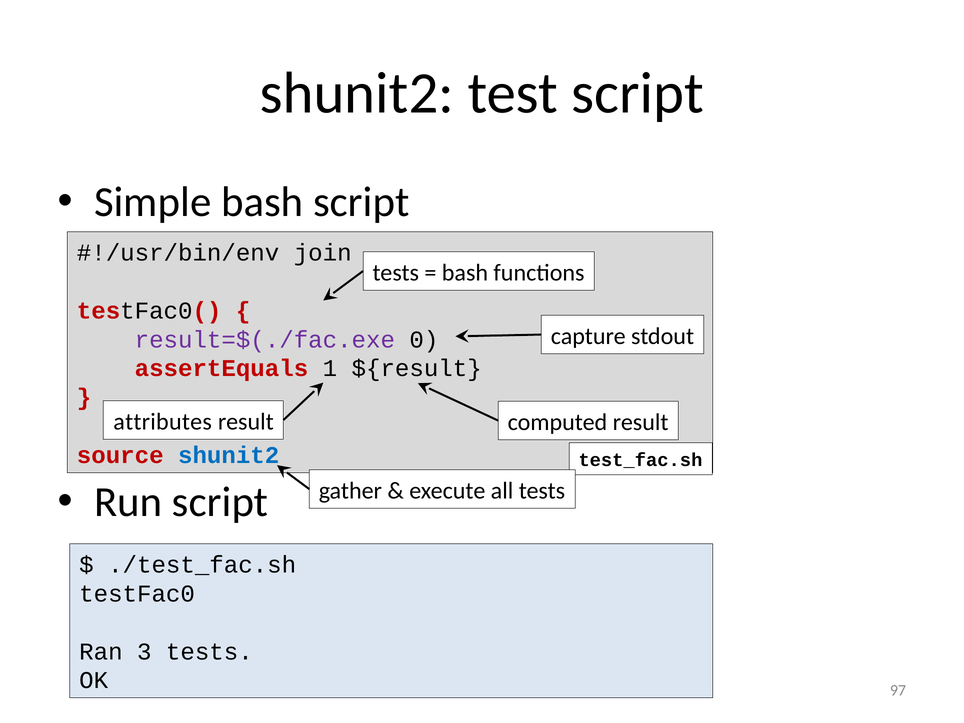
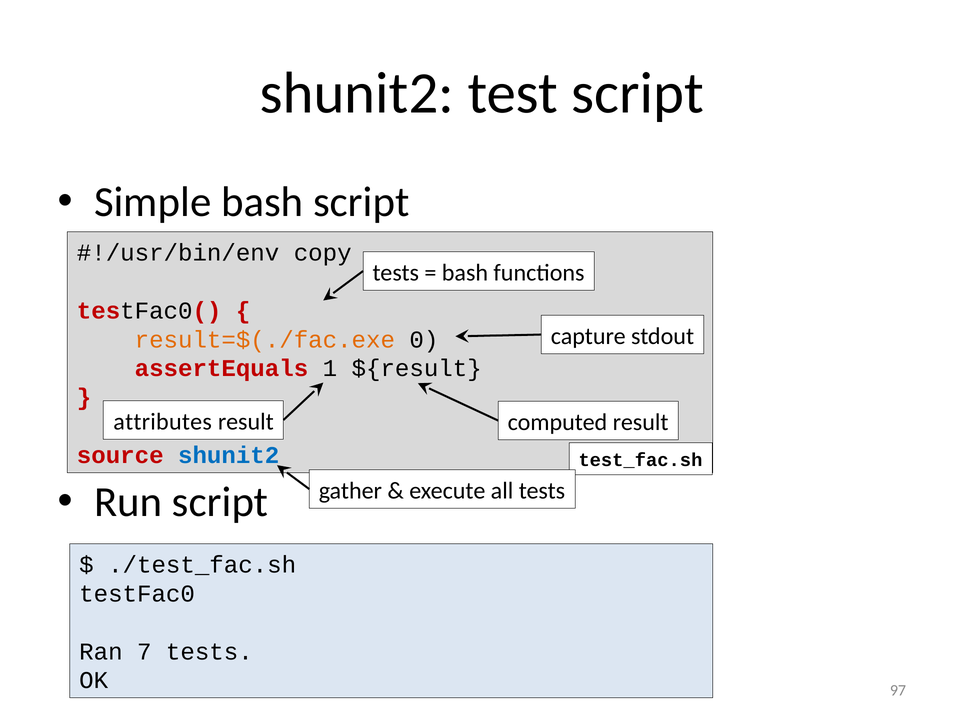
join: join -> copy
result=$(./fac.exe colour: purple -> orange
3: 3 -> 7
